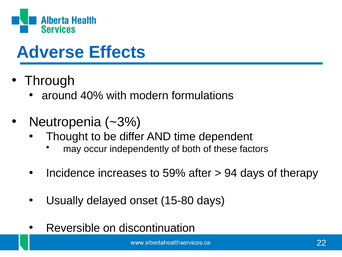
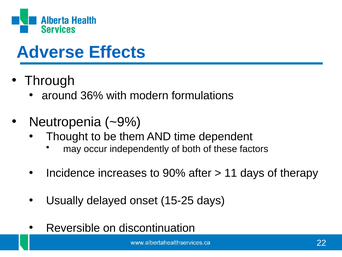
40%: 40% -> 36%
~3%: ~3% -> ~9%
differ: differ -> them
59%: 59% -> 90%
94: 94 -> 11
15-80: 15-80 -> 15-25
